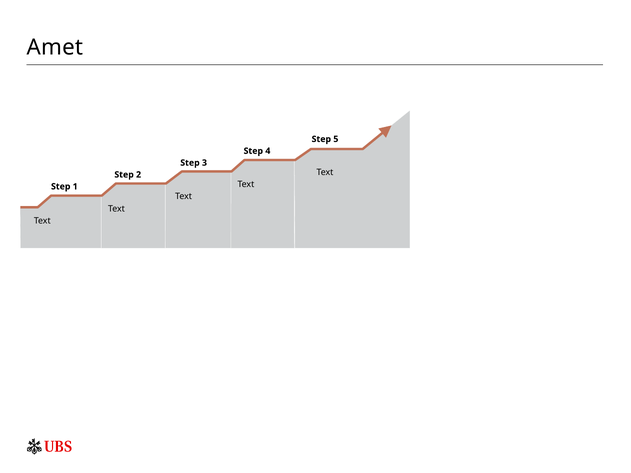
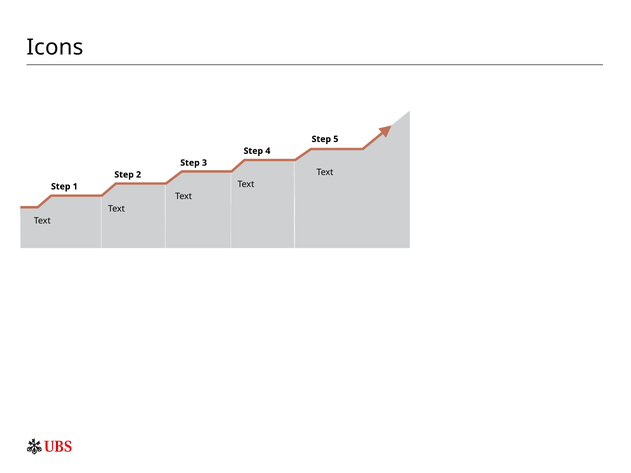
Amet: Amet -> Icons
